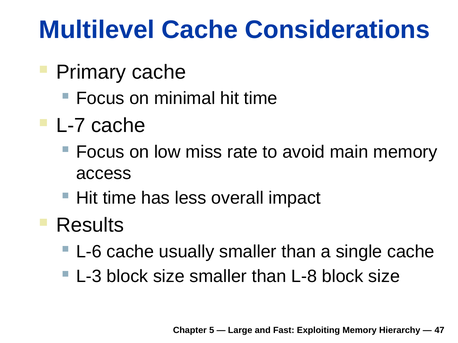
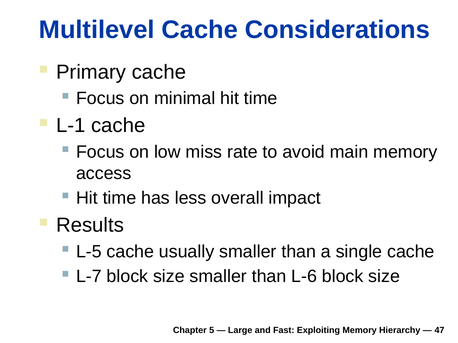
L-7: L-7 -> L-1
L-6: L-6 -> L-5
L-3: L-3 -> L-7
L-8: L-8 -> L-6
